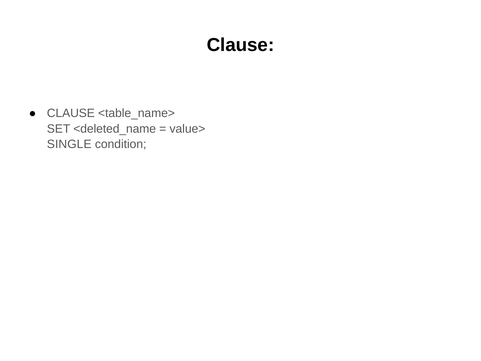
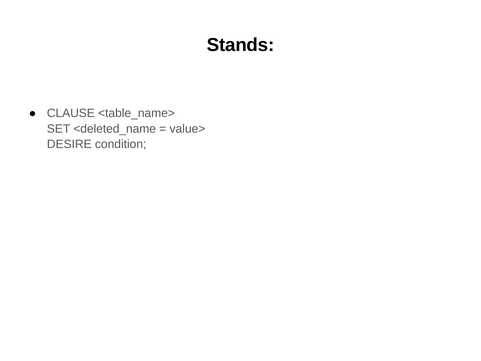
Clause at (241, 45): Clause -> Stands
SINGLE: SINGLE -> DESIRE
